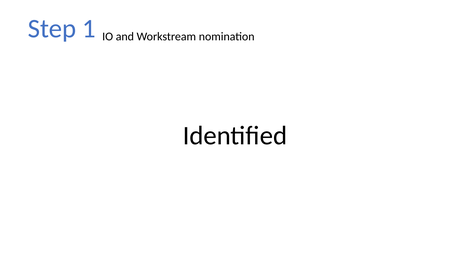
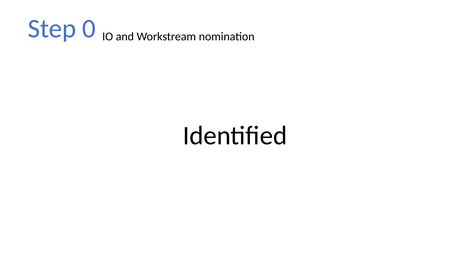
1: 1 -> 0
